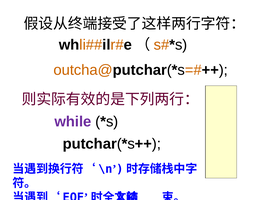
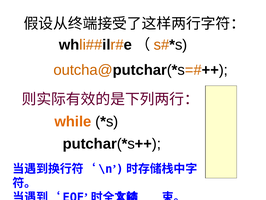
while colour: purple -> orange
